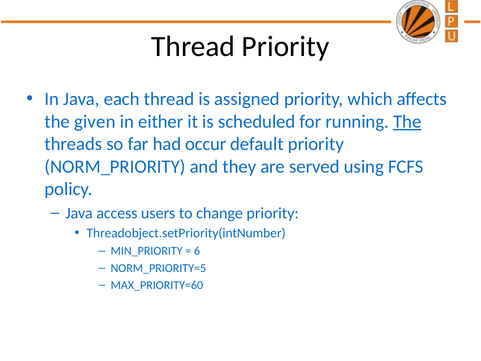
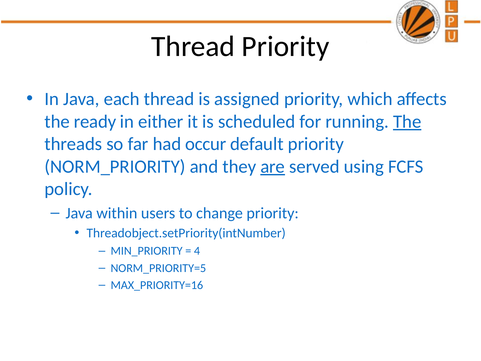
given: given -> ready
are underline: none -> present
access: access -> within
6: 6 -> 4
MAX_PRIORITY=60: MAX_PRIORITY=60 -> MAX_PRIORITY=16
